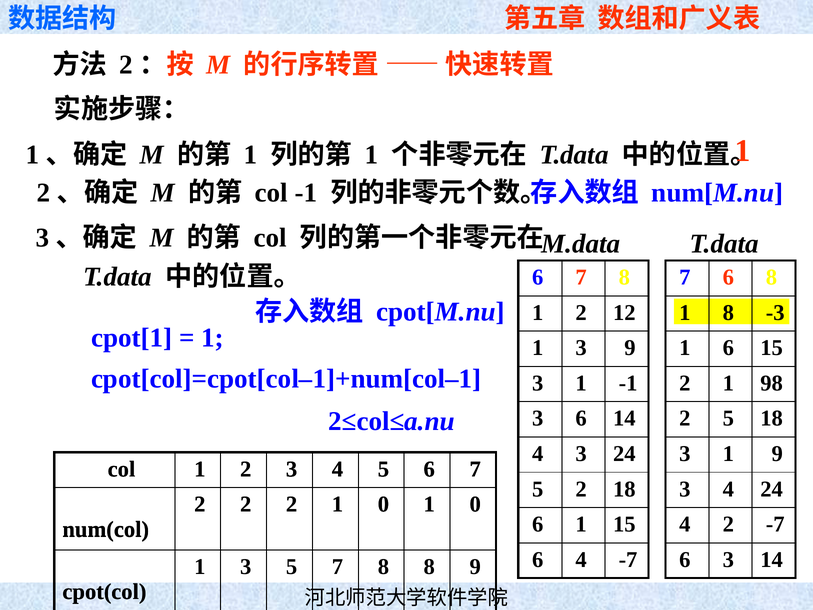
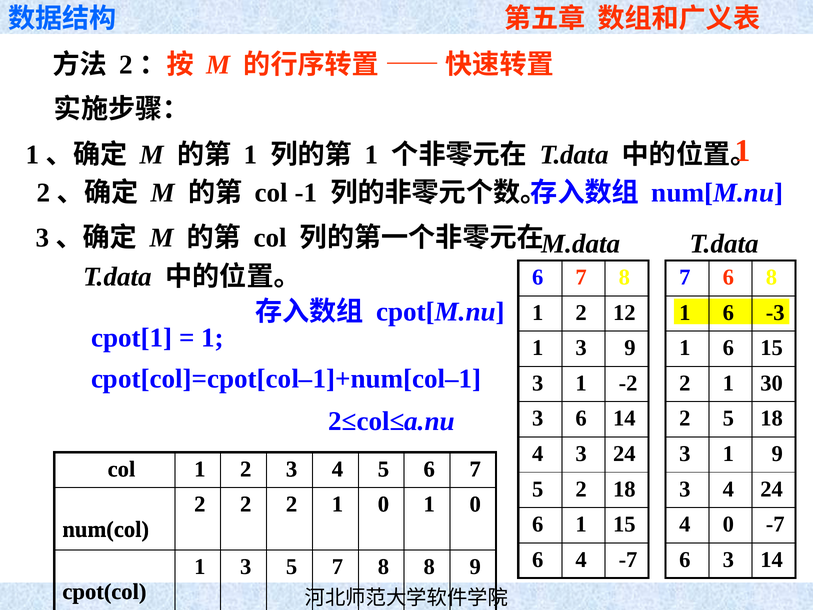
8 at (728, 312): 8 -> 6
1 -1: -1 -> -2
98: 98 -> 30
4 2: 2 -> 0
